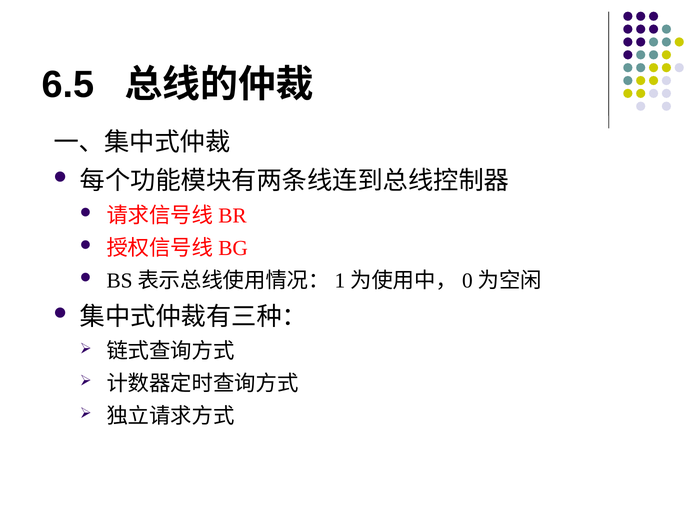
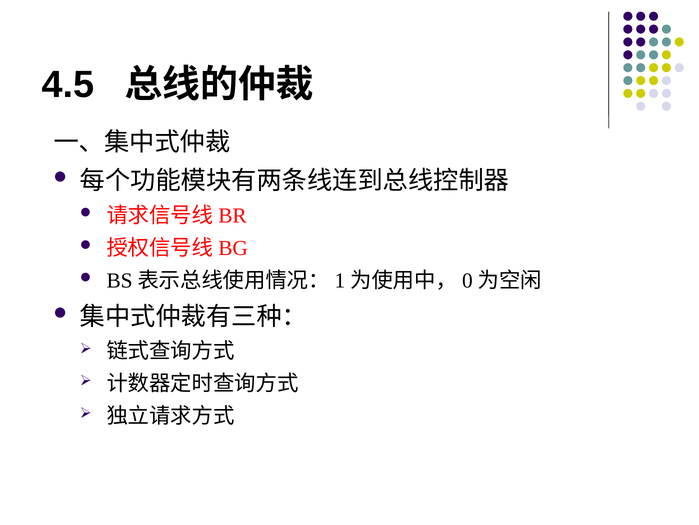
6.5: 6.5 -> 4.5
